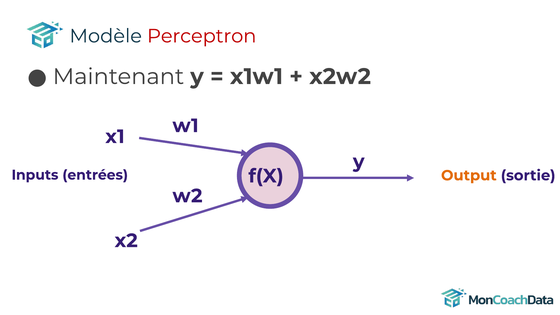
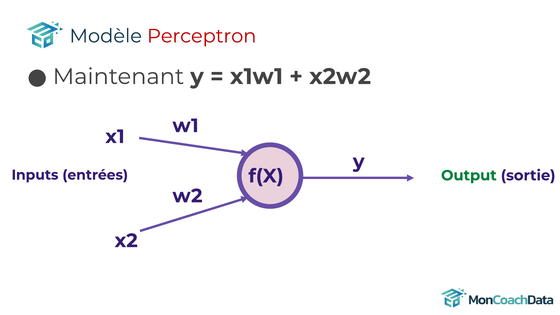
Output colour: orange -> green
